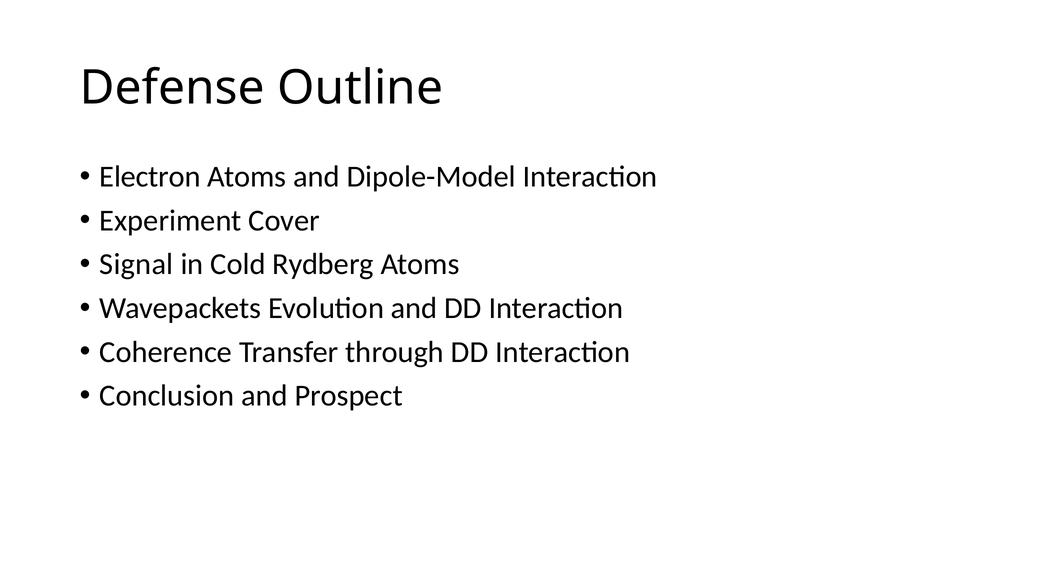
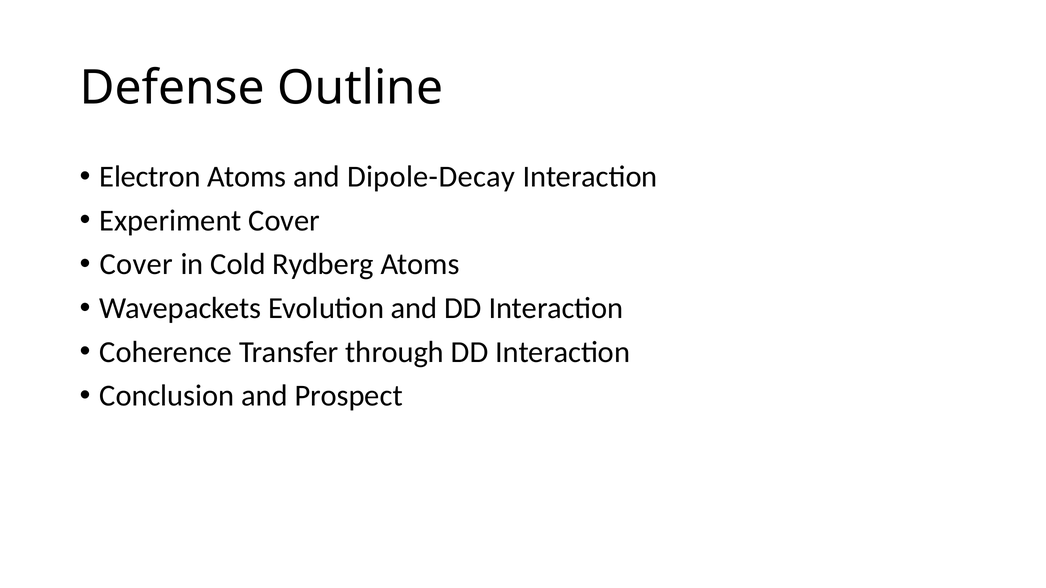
Dipole-Model: Dipole-Model -> Dipole-Decay
Signal at (136, 265): Signal -> Cover
